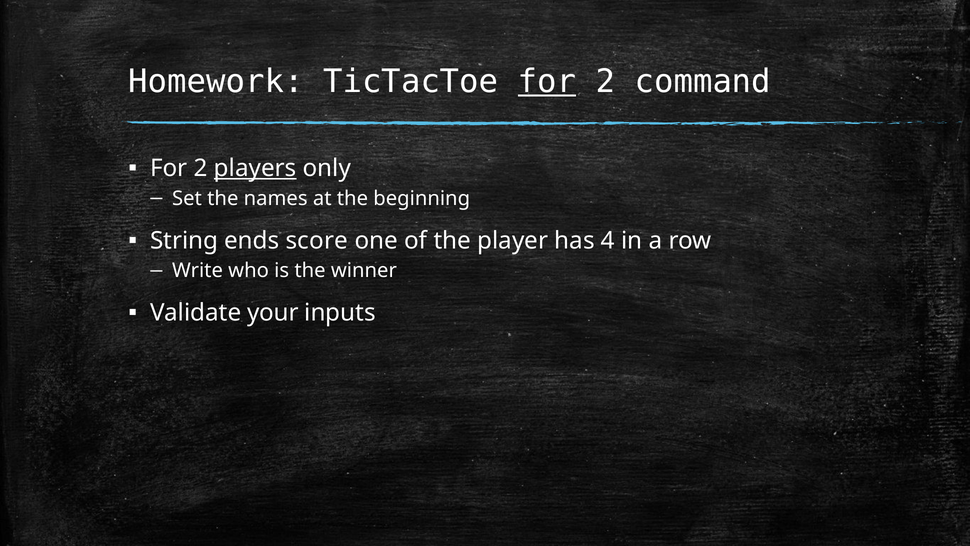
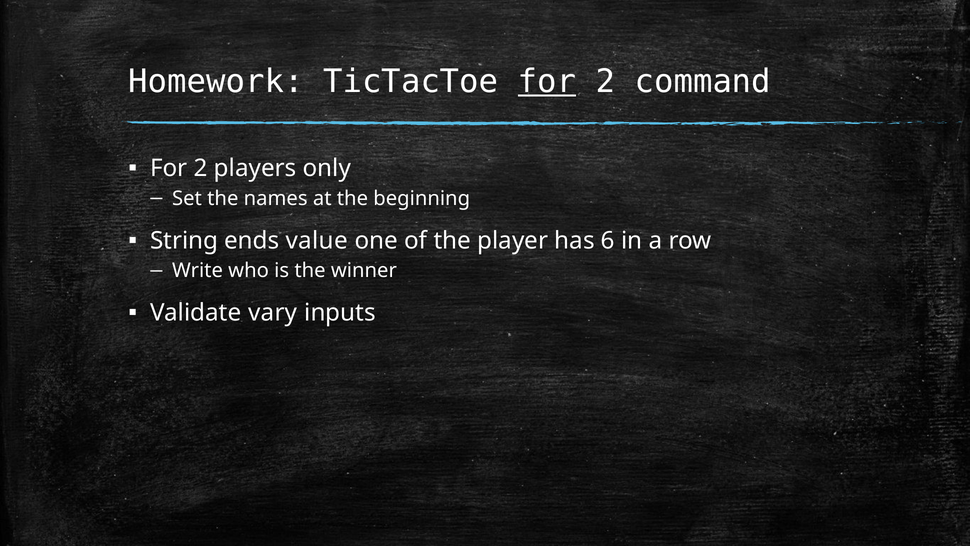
players underline: present -> none
score: score -> value
4: 4 -> 6
your: your -> vary
